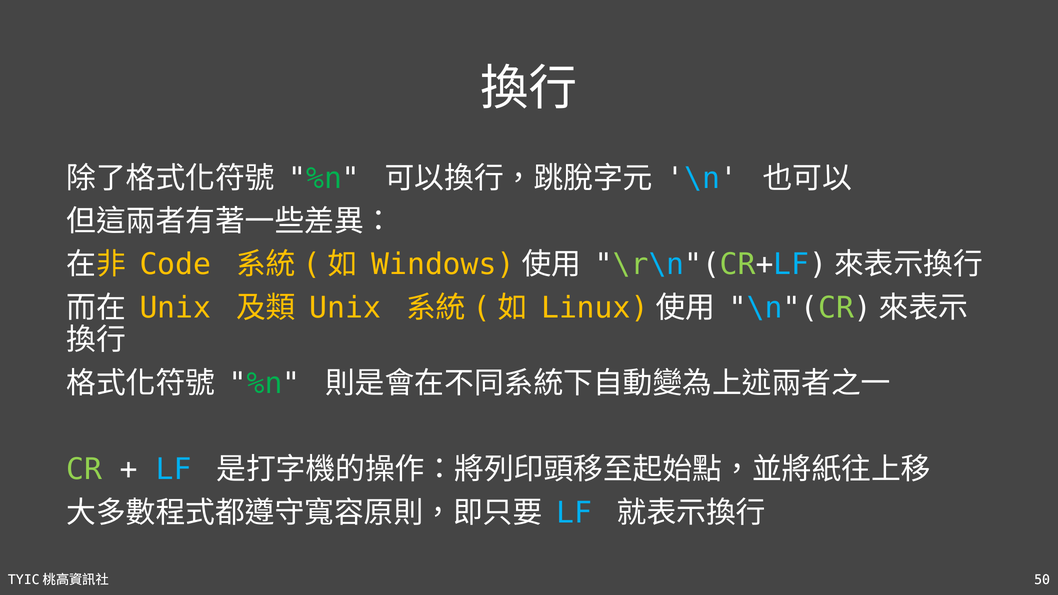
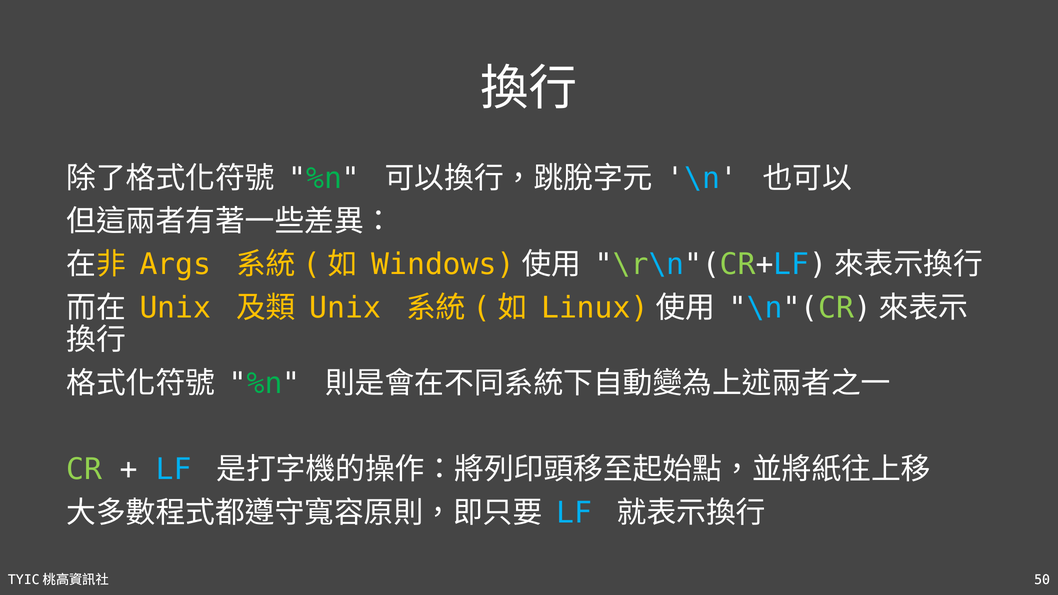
Code: Code -> Args
